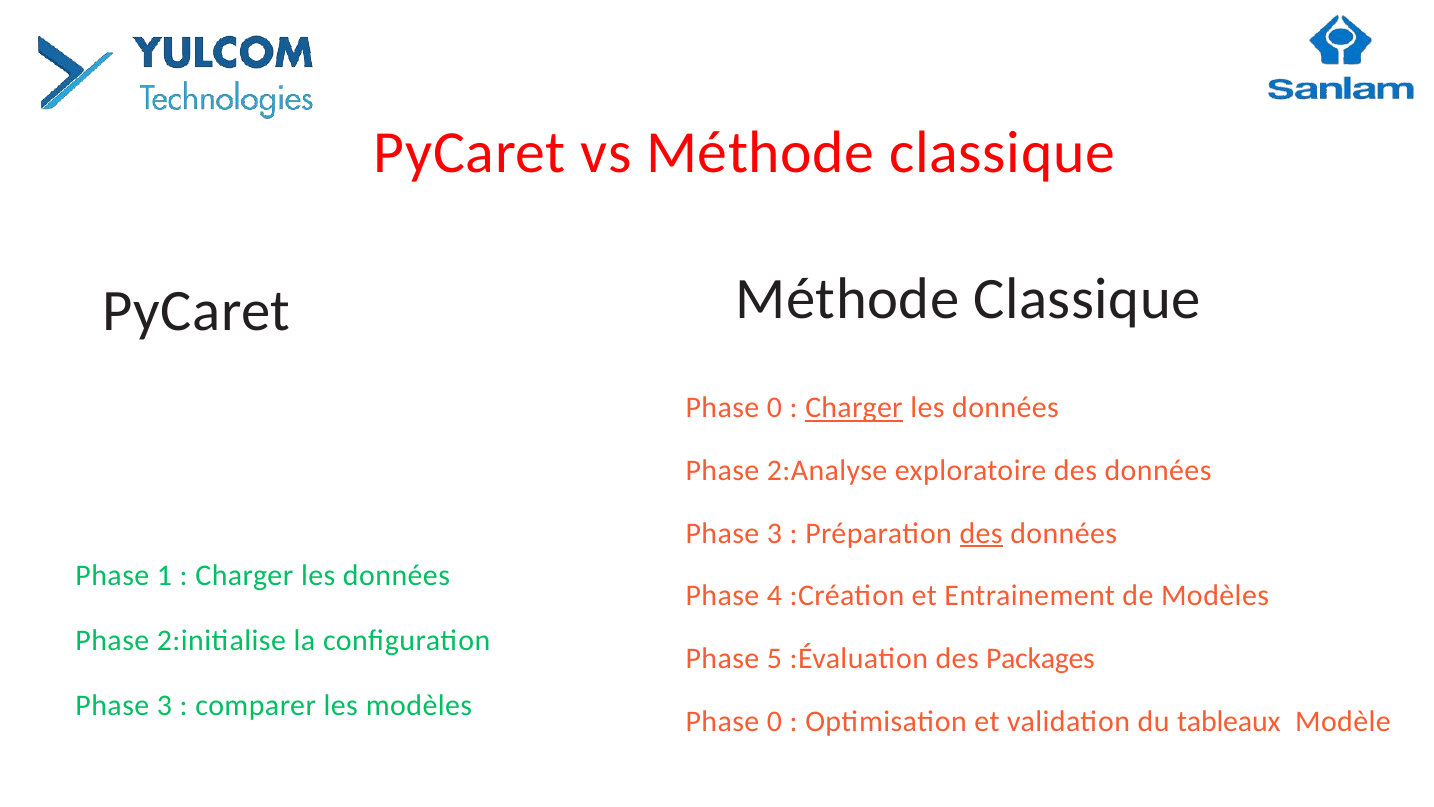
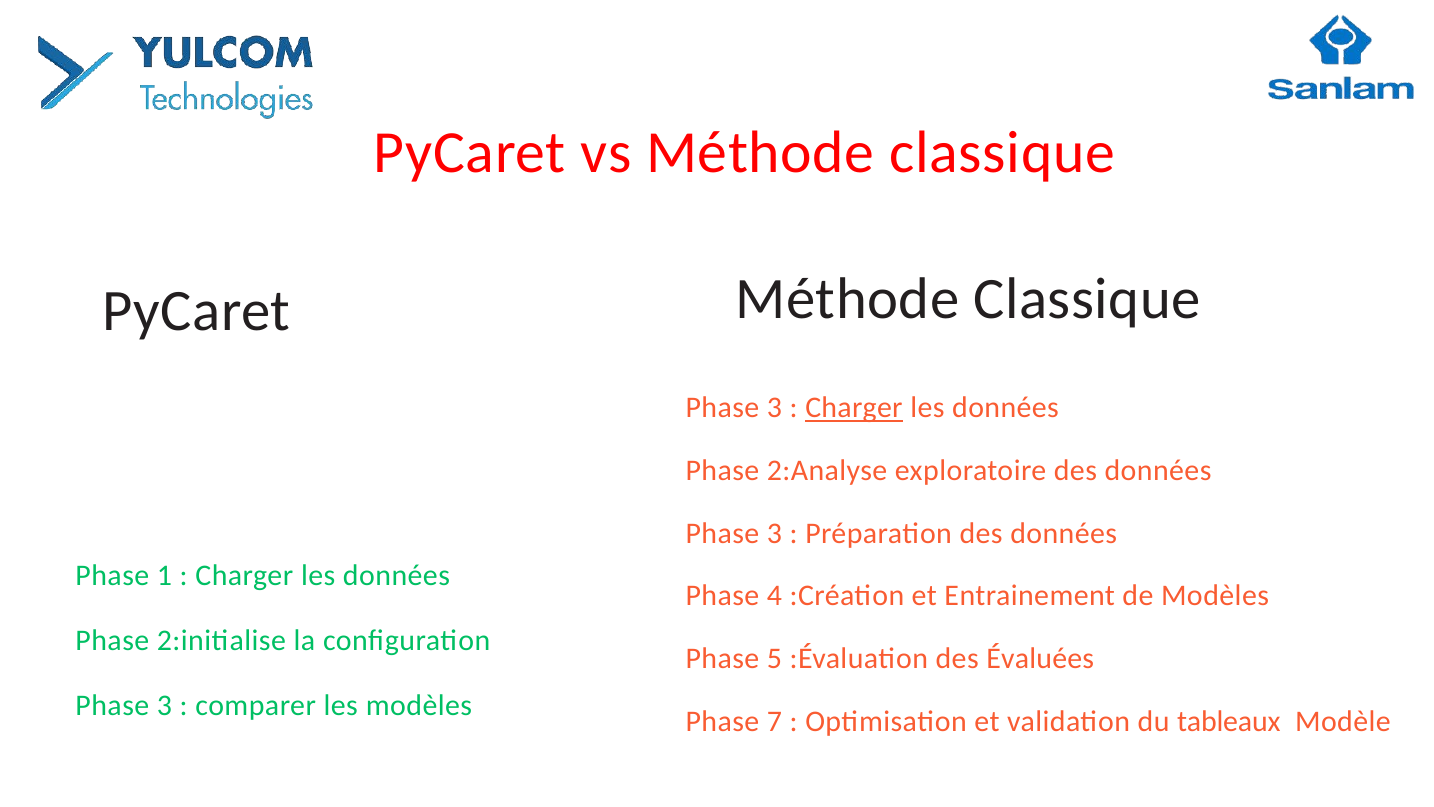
0 at (774, 408): 0 -> 3
des at (981, 533) underline: present -> none
Packages: Packages -> Évaluées
0 at (774, 721): 0 -> 7
